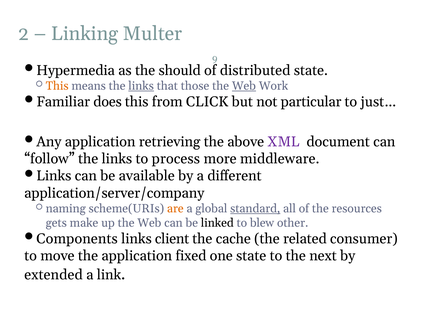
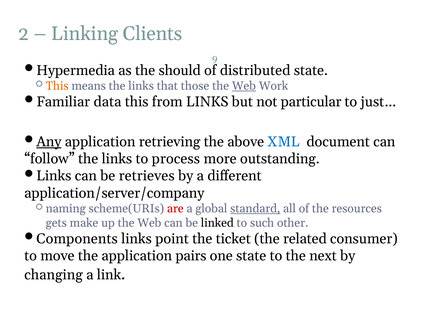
Multer: Multer -> Clients
links at (141, 86) underline: present -> none
does: does -> data
from CLICK: CLICK -> LINKS
Any underline: none -> present
XML colour: purple -> blue
middleware: middleware -> outstanding
available: available -> retrieves
are colour: orange -> red
blew: blew -> such
client: client -> point
cache: cache -> ticket
fixed: fixed -> pairs
extended: extended -> changing
